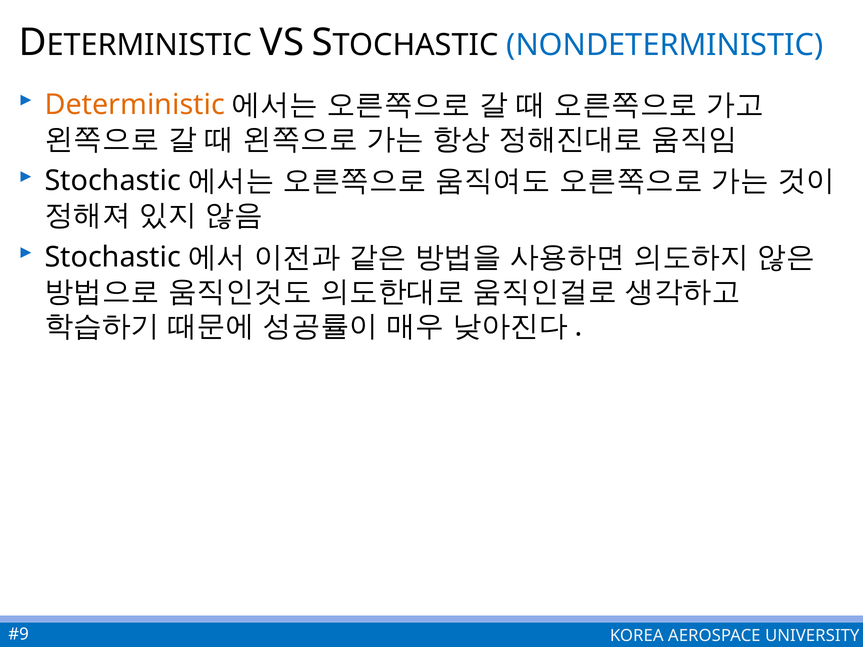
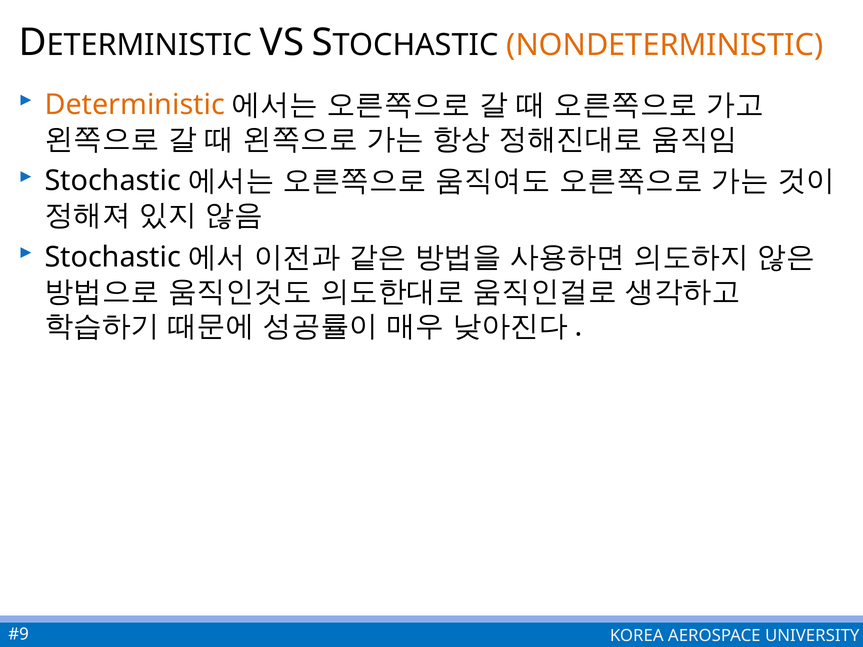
NONDETERMINISTIC colour: blue -> orange
